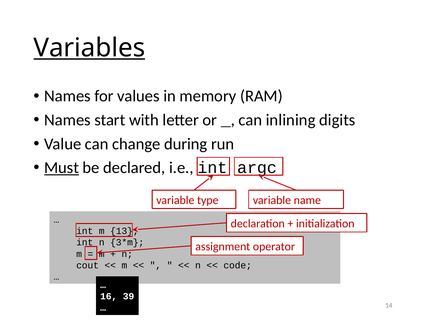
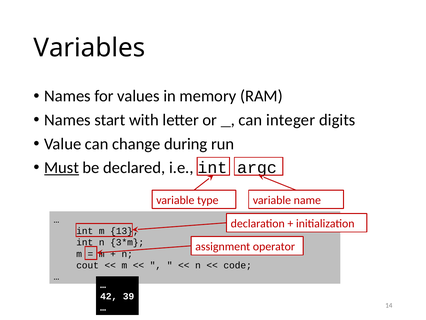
Variables underline: present -> none
inlining: inlining -> integer
16: 16 -> 42
